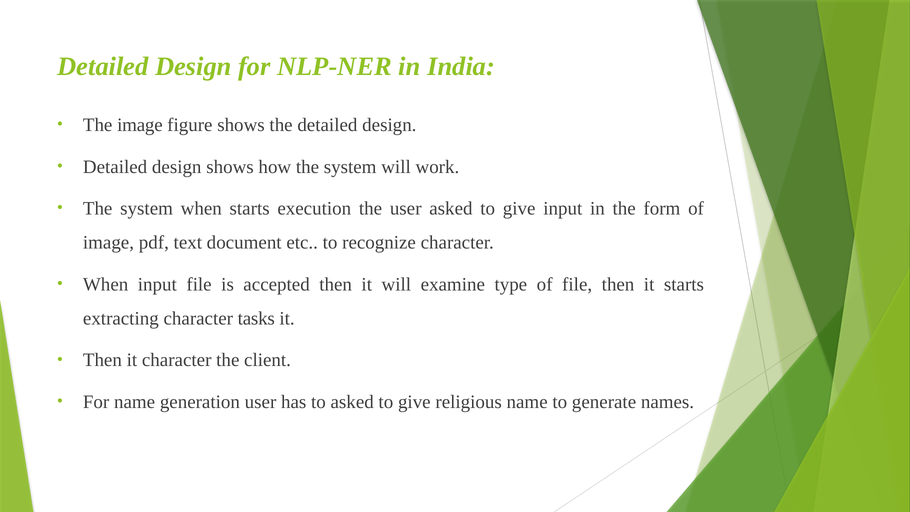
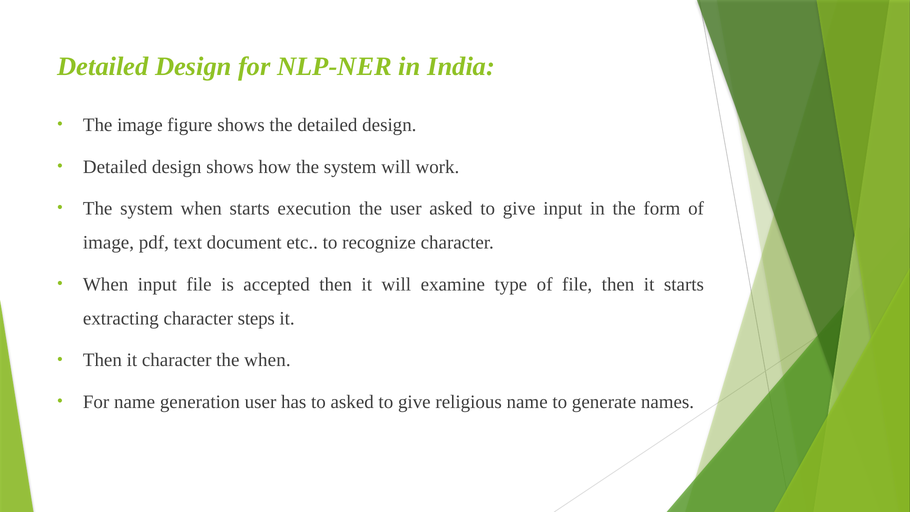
tasks: tasks -> steps
the client: client -> when
